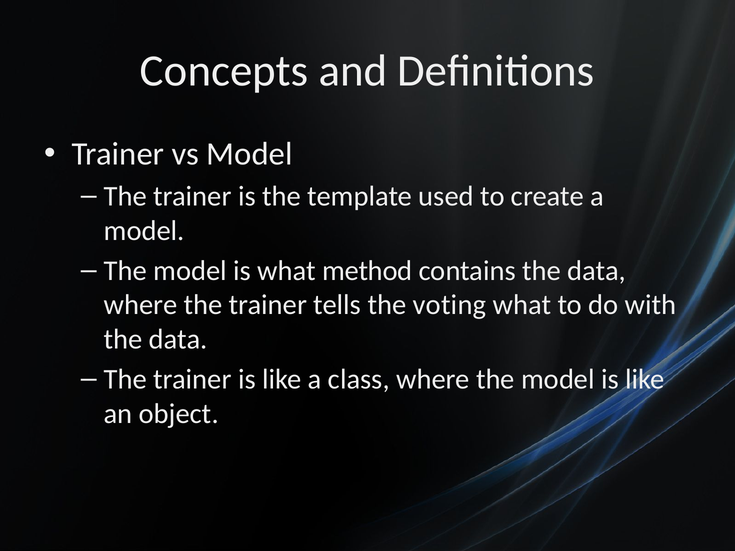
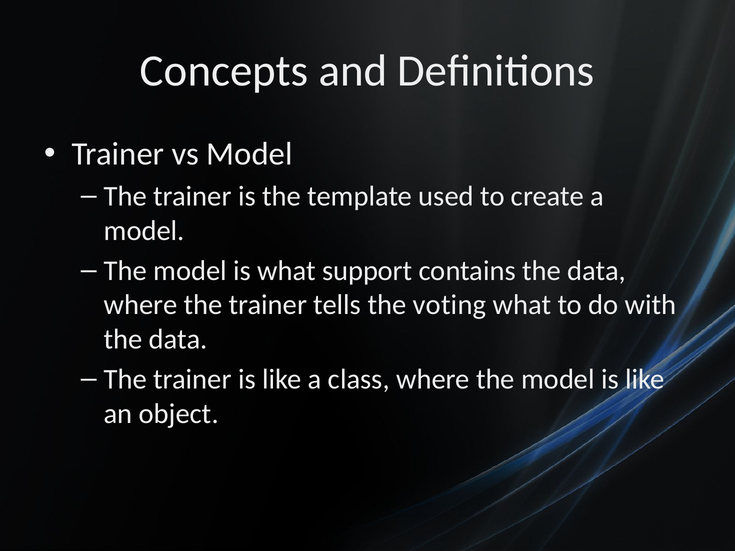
method: method -> support
